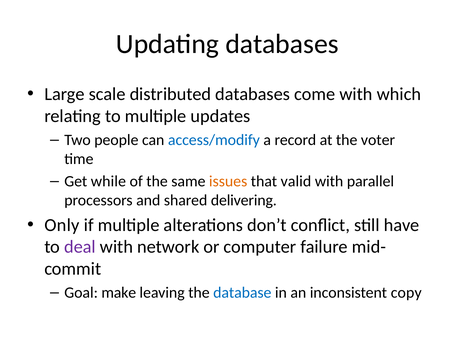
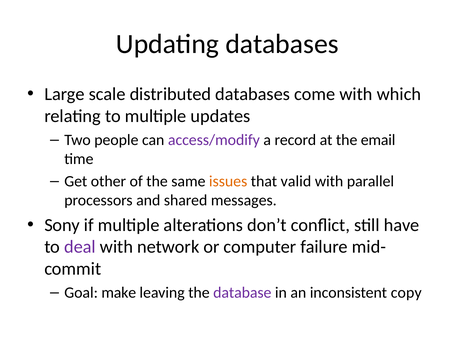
access/modify colour: blue -> purple
voter: voter -> email
while: while -> other
delivering: delivering -> messages
Only: Only -> Sony
database colour: blue -> purple
